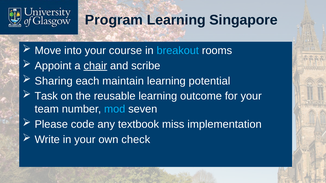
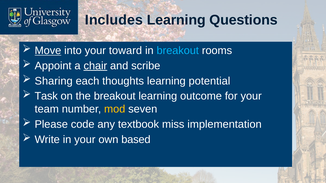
Program: Program -> Includes
Singapore: Singapore -> Questions
Move underline: none -> present
course: course -> toward
maintain: maintain -> thoughts
the reusable: reusable -> breakout
mod colour: light blue -> yellow
check: check -> based
